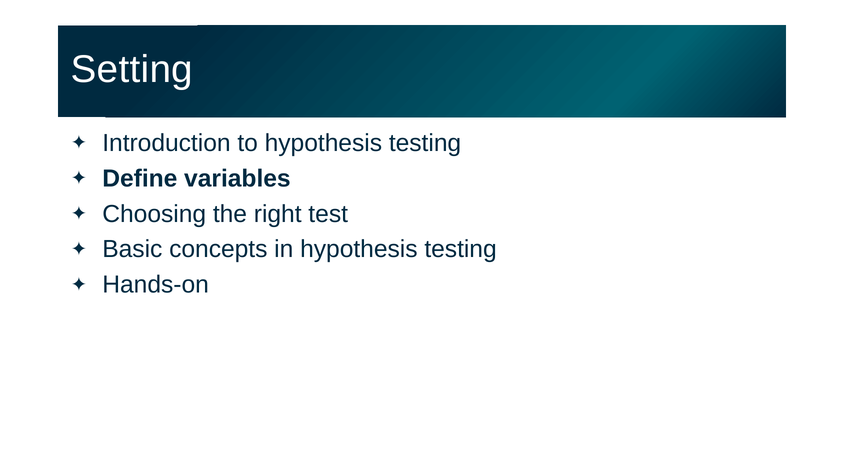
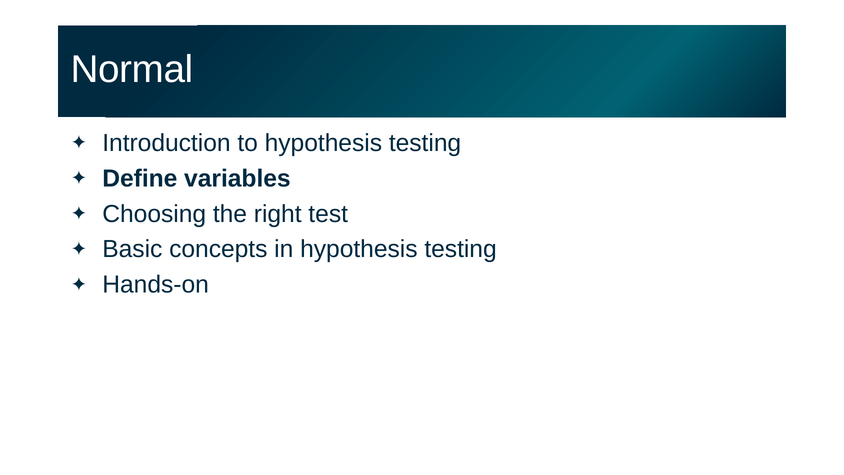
Setting: Setting -> Normal
